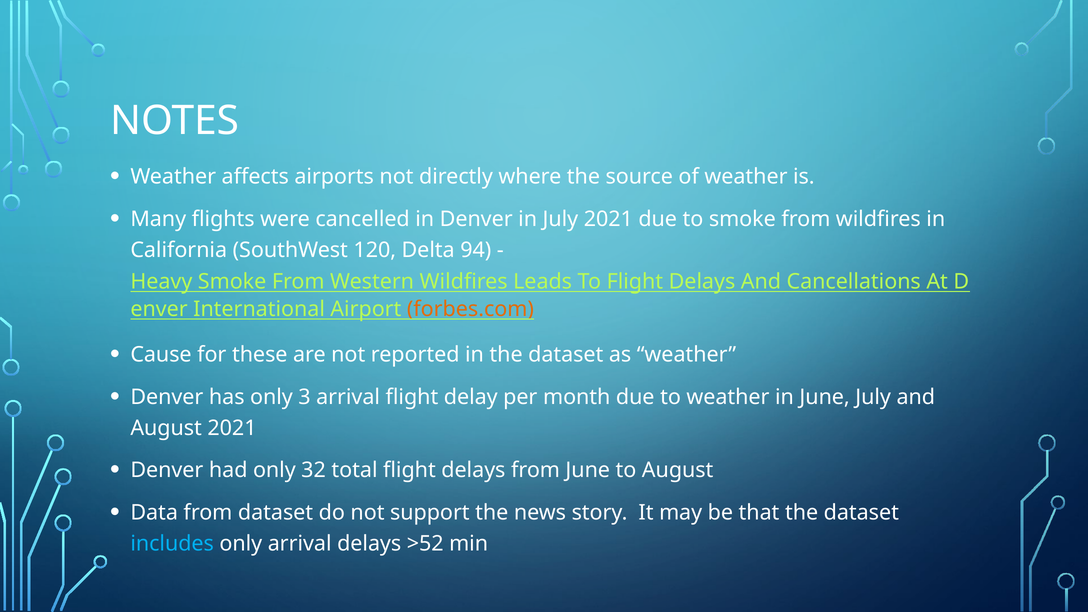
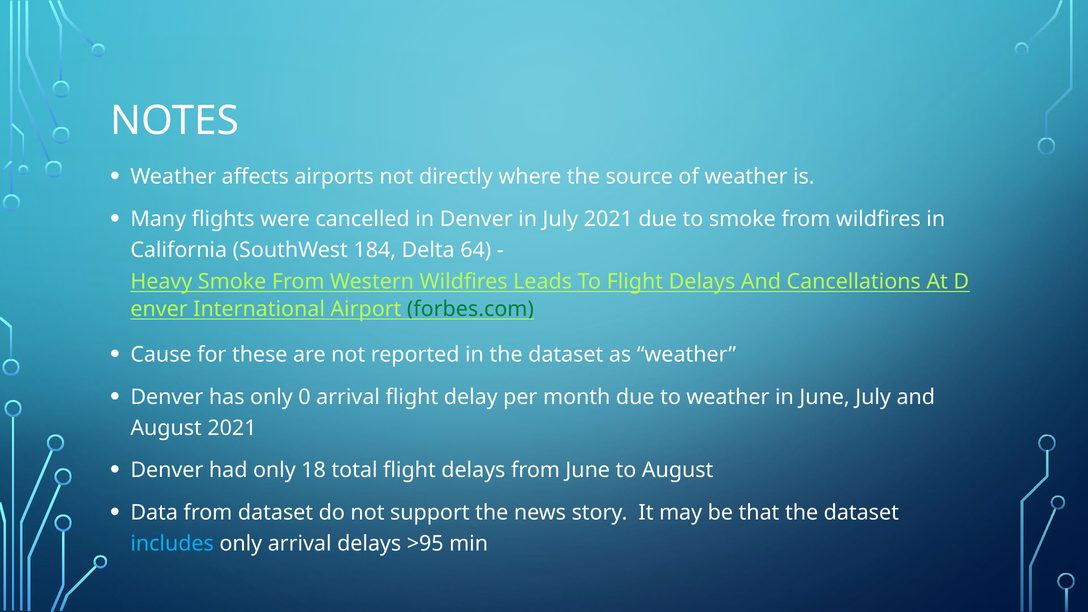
120: 120 -> 184
94: 94 -> 64
forbes.com colour: orange -> green
3: 3 -> 0
32: 32 -> 18
>52: >52 -> >95
